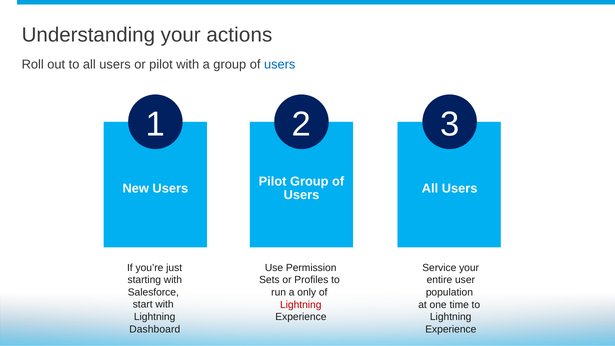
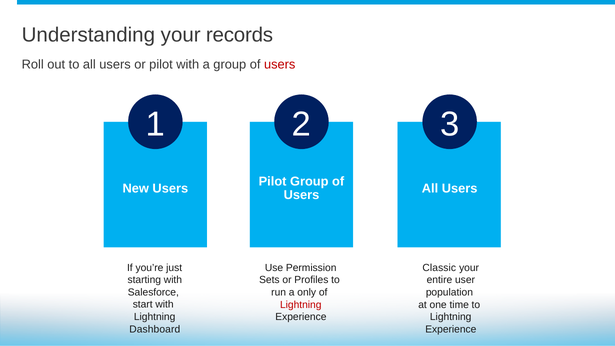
actions: actions -> records
users at (280, 65) colour: blue -> red
Service: Service -> Classic
